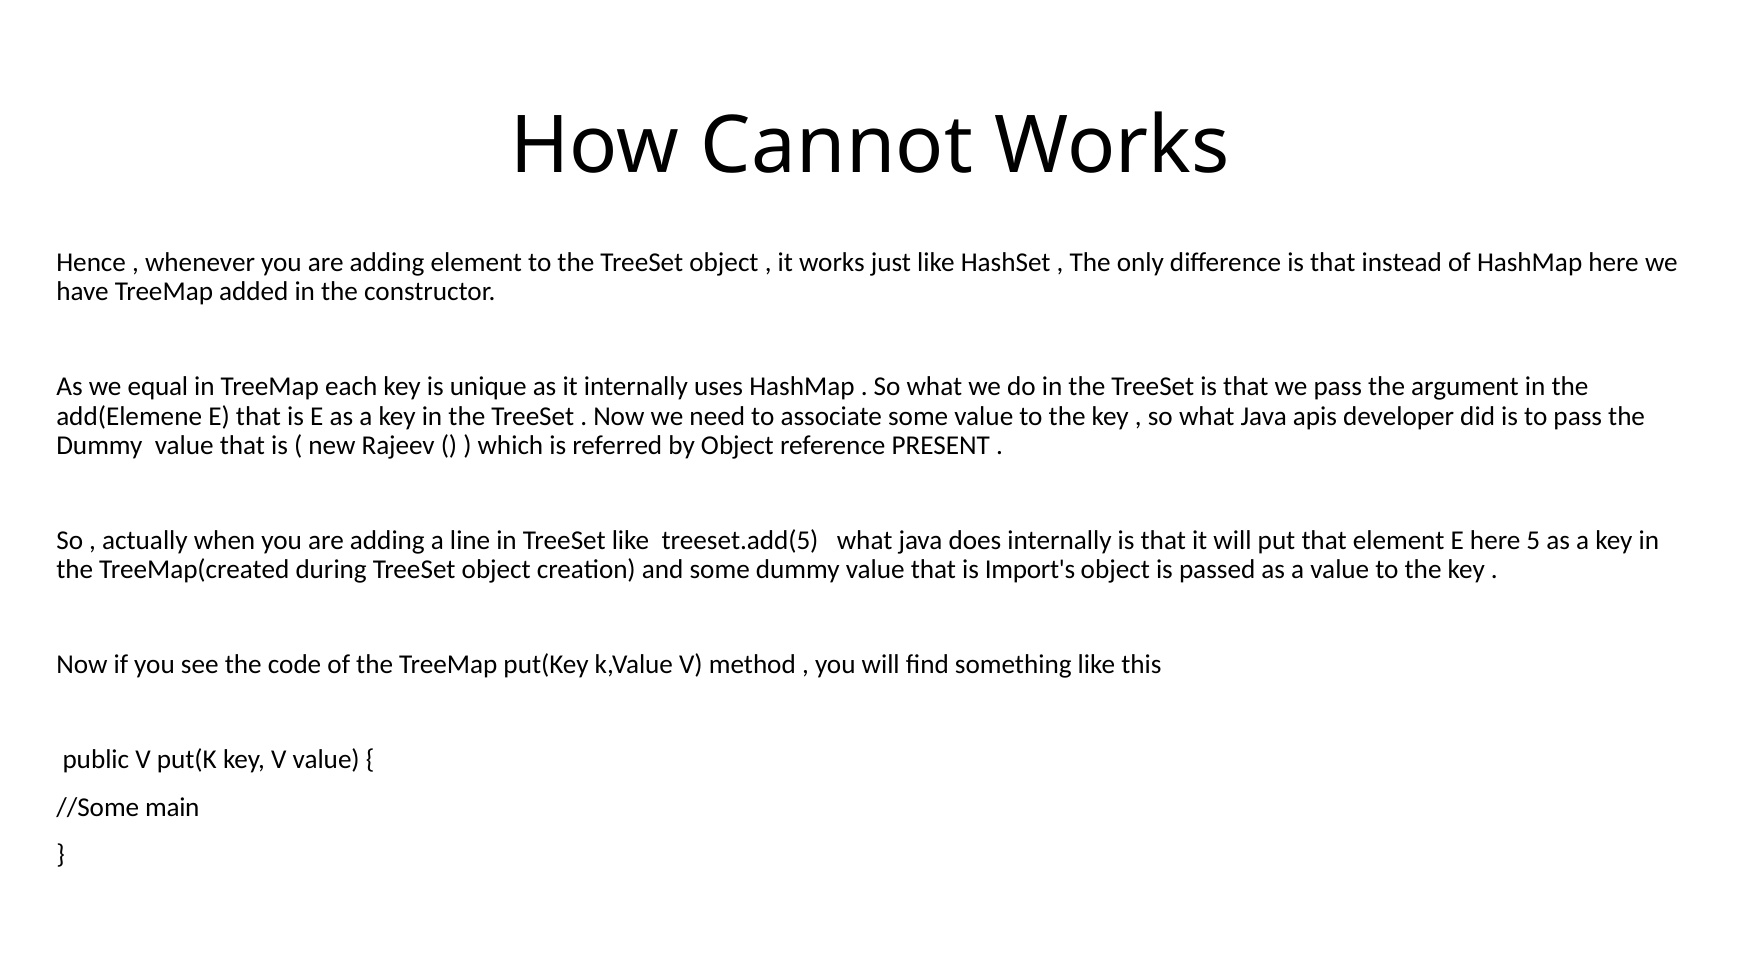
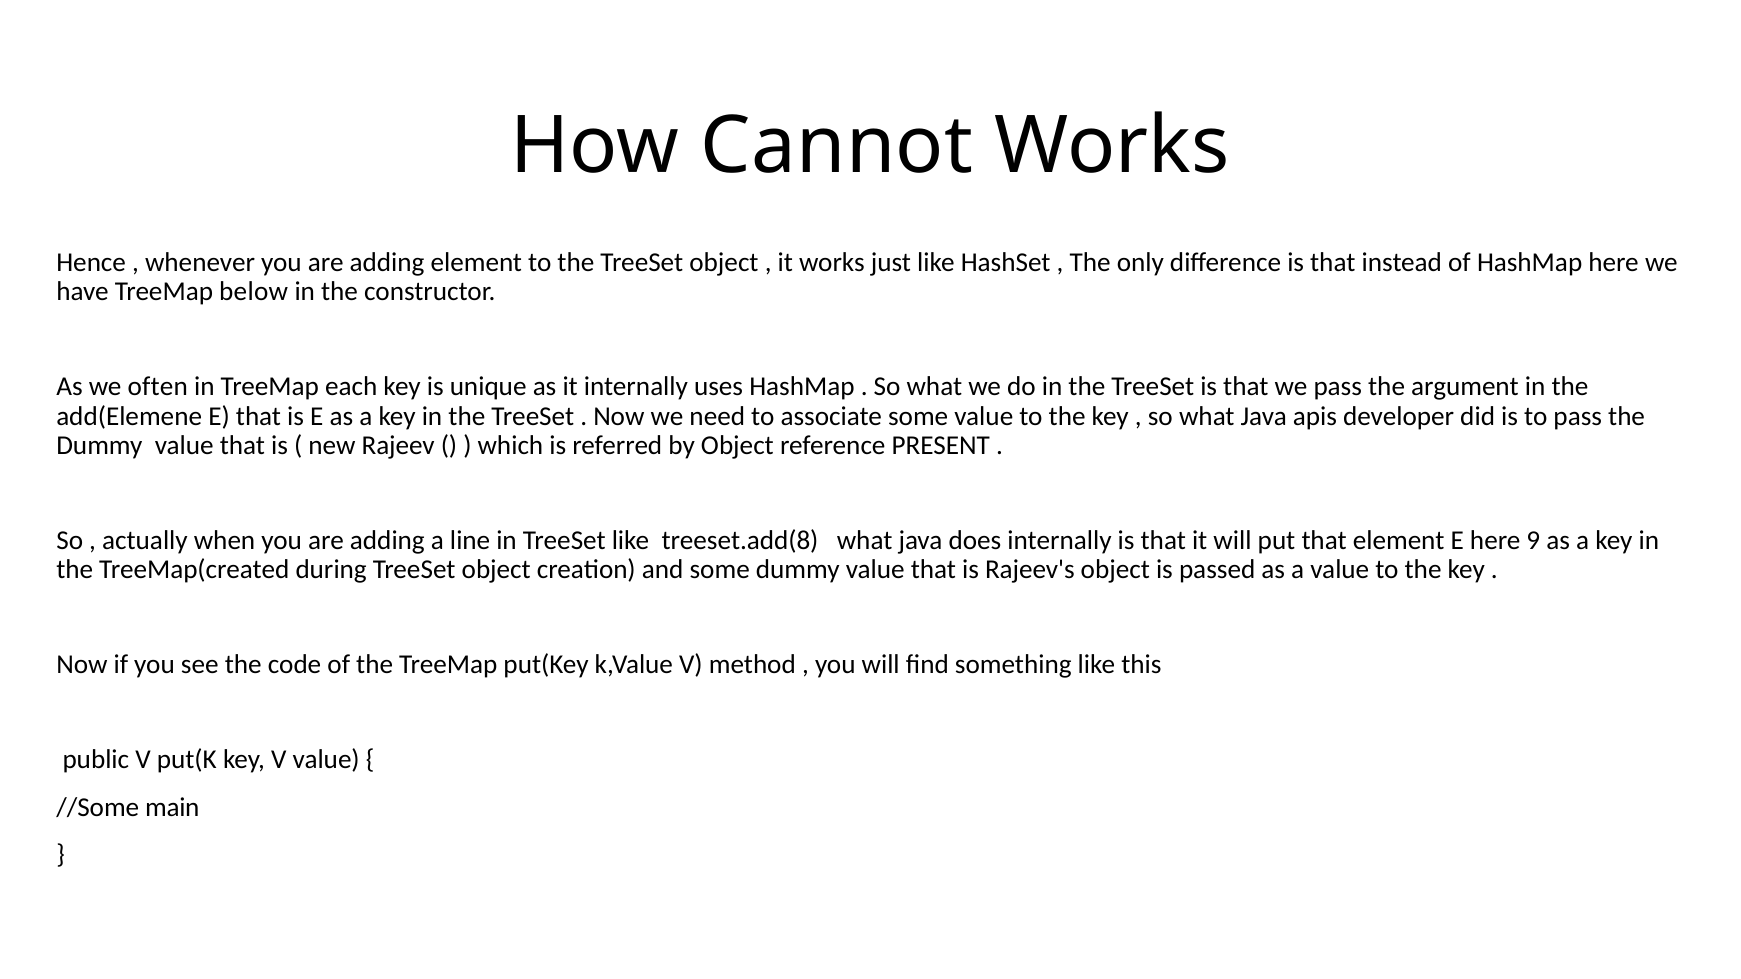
added: added -> below
equal: equal -> often
treeset.add(5: treeset.add(5 -> treeset.add(8
5: 5 -> 9
Import's: Import's -> Rajeev's
